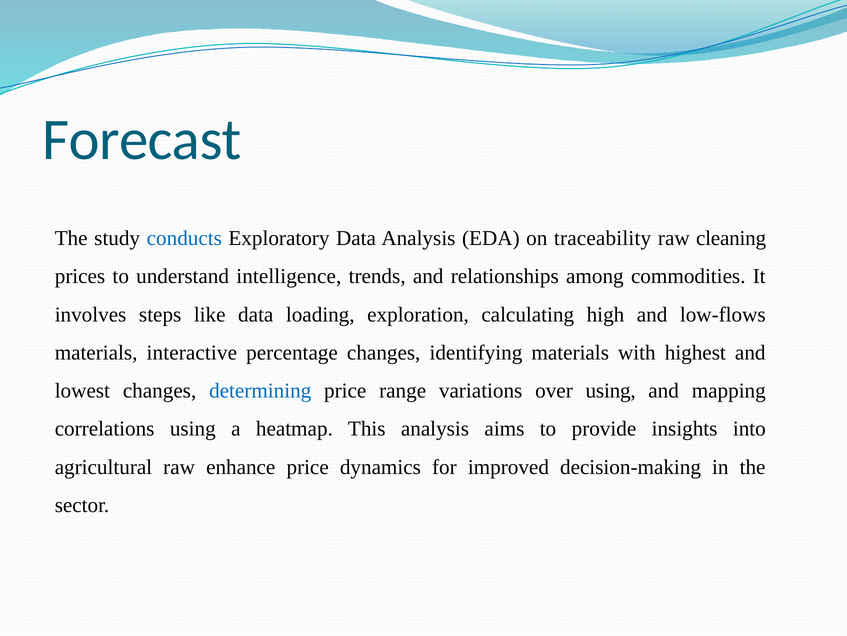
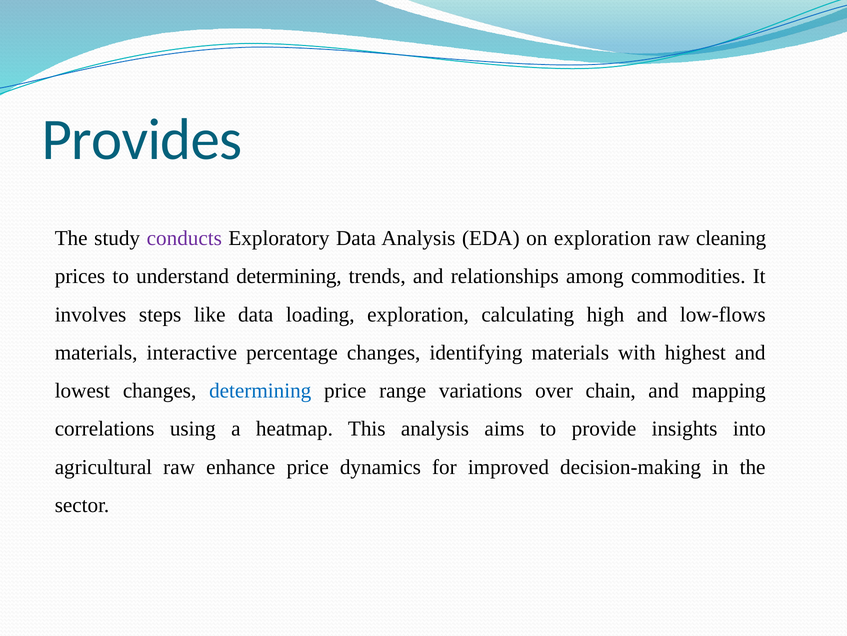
Forecast: Forecast -> Provides
conducts colour: blue -> purple
on traceability: traceability -> exploration
understand intelligence: intelligence -> determining
over using: using -> chain
